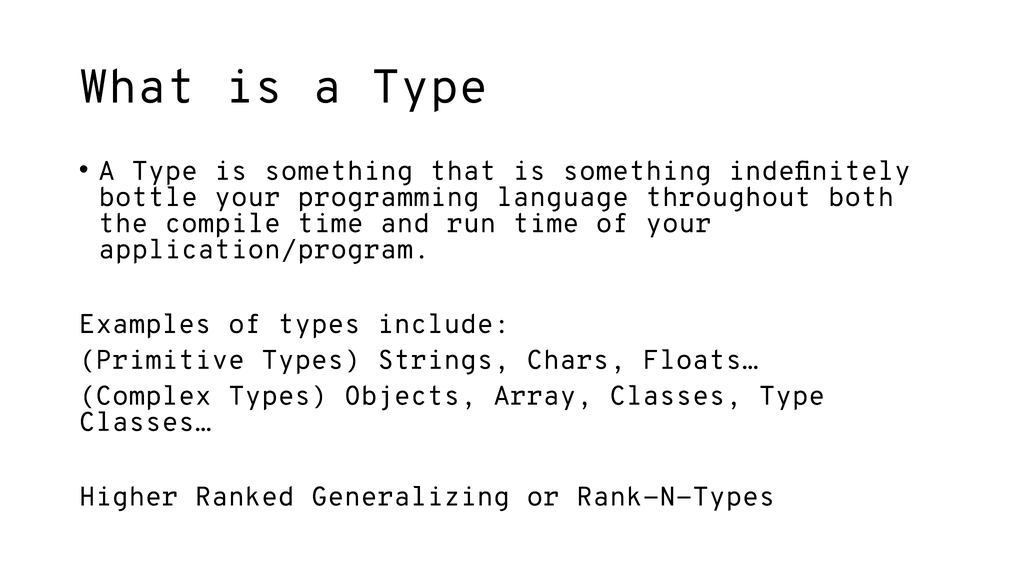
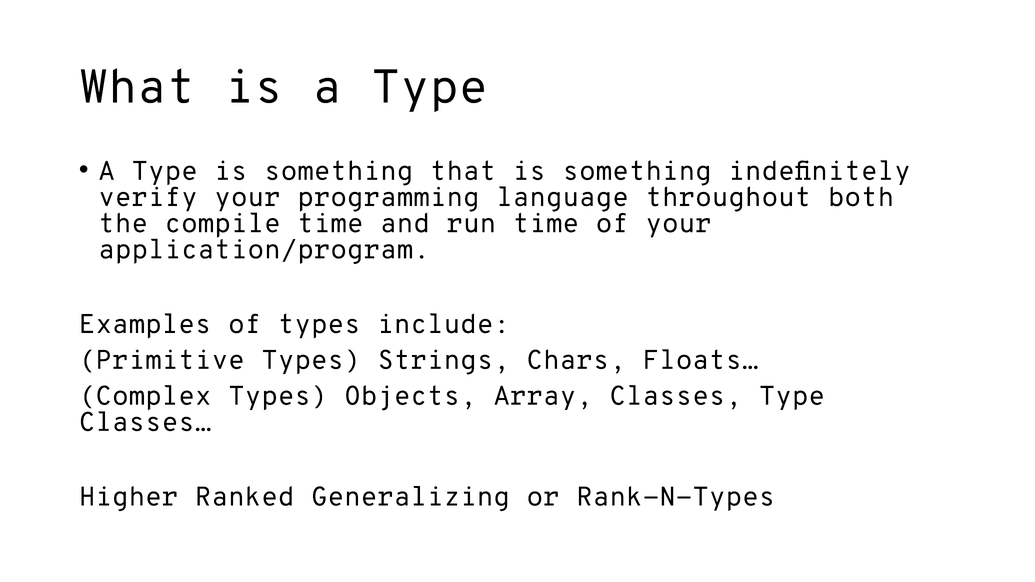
bottle: bottle -> verify
